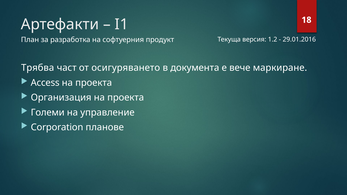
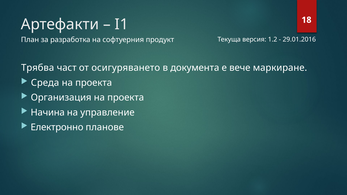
Access: Access -> Среда
Големи: Големи -> Начина
Corporation: Corporation -> Електронно
